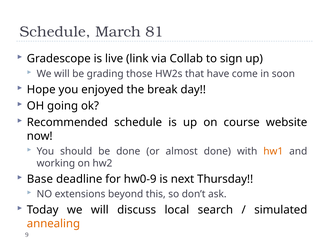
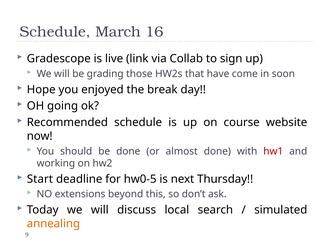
81: 81 -> 16
hw1 colour: orange -> red
Base: Base -> Start
hw0-9: hw0-9 -> hw0-5
